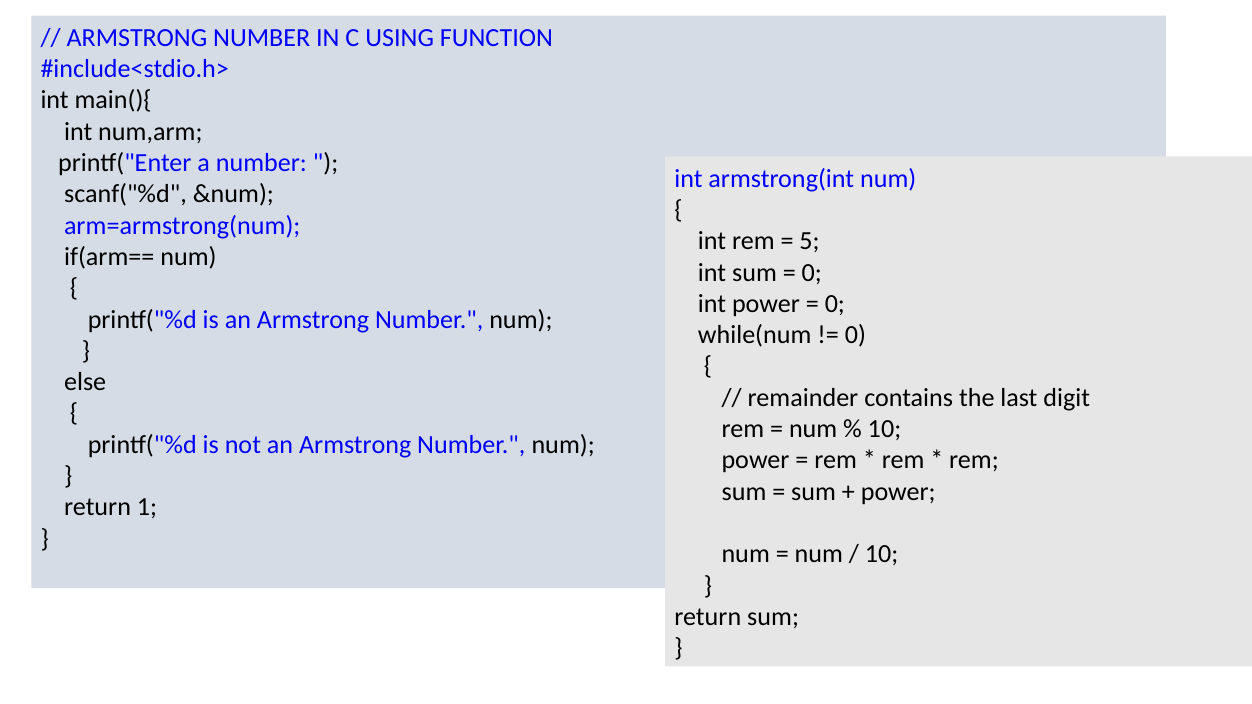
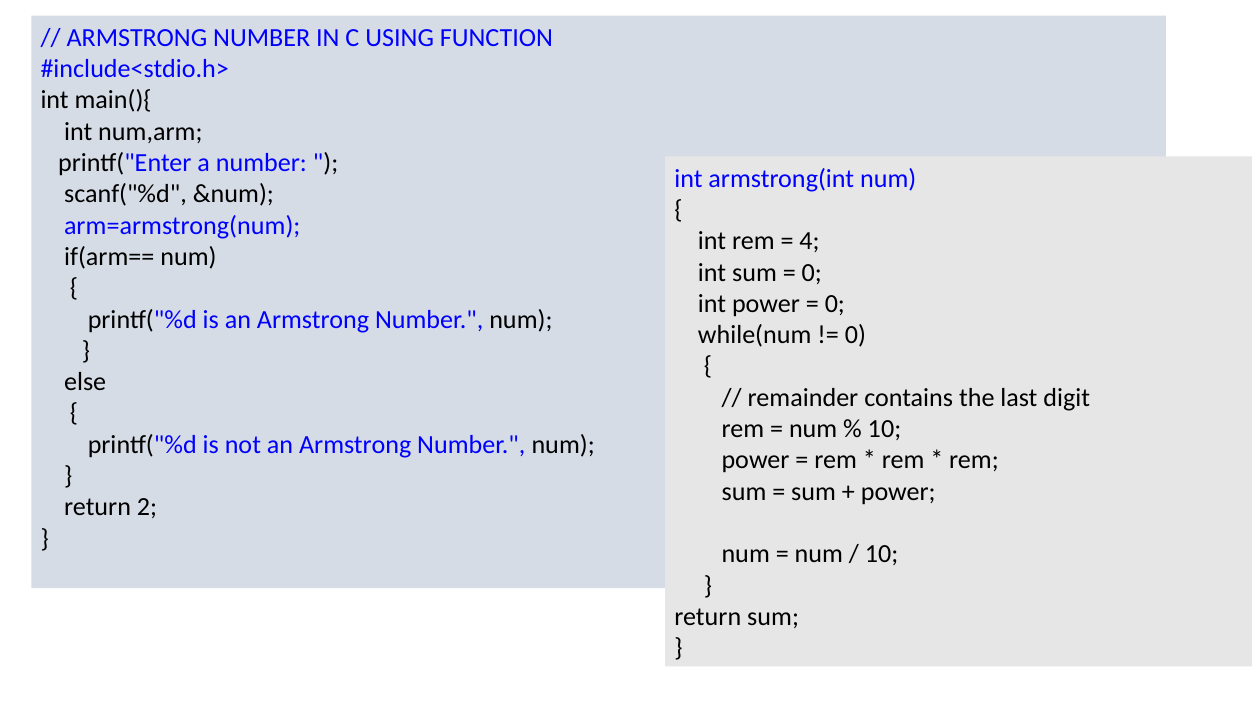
5: 5 -> 4
1: 1 -> 2
